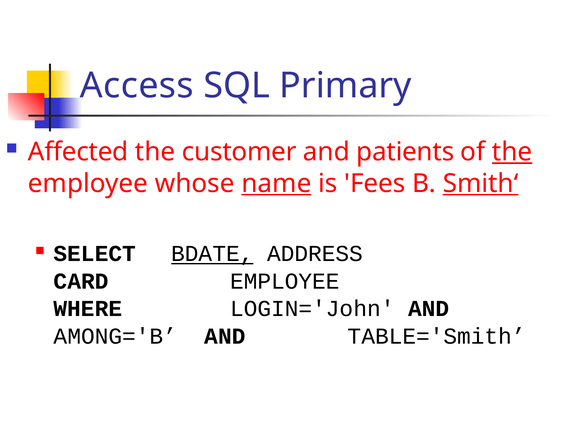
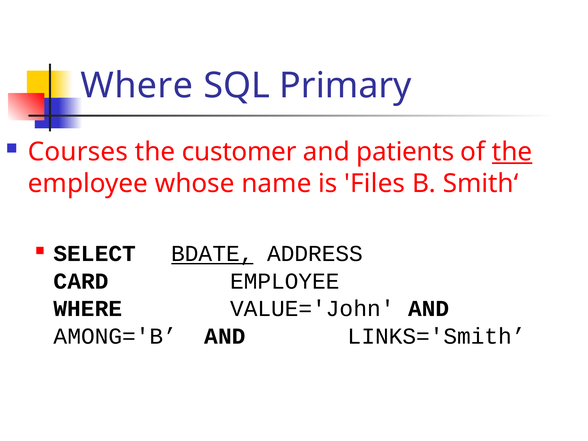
Access at (137, 86): Access -> Where
Affected: Affected -> Courses
name underline: present -> none
Fees: Fees -> Files
Smith‘ underline: present -> none
LOGIN='John: LOGIN='John -> VALUE='John
TABLE='Smith: TABLE='Smith -> LINKS='Smith
